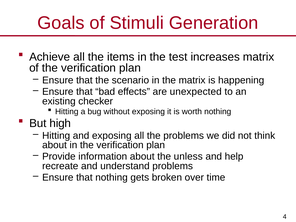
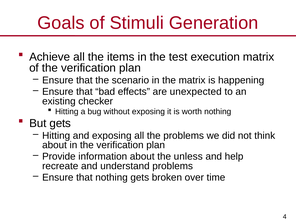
increases: increases -> execution
But high: high -> gets
